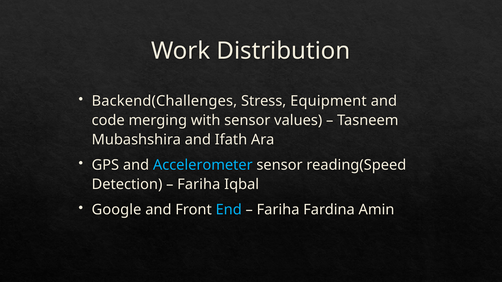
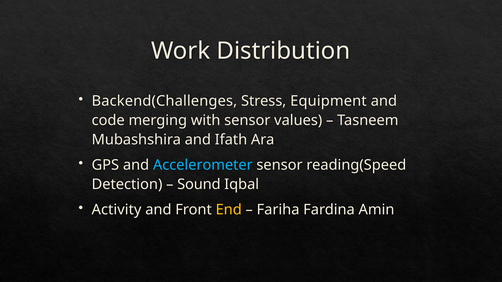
Fariha at (199, 185): Fariha -> Sound
Google: Google -> Activity
End colour: light blue -> yellow
